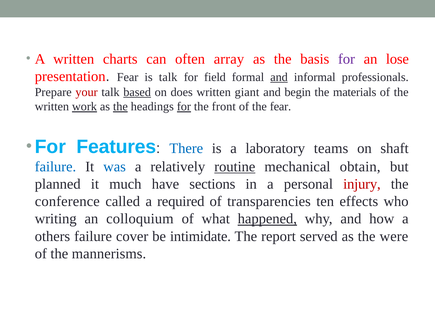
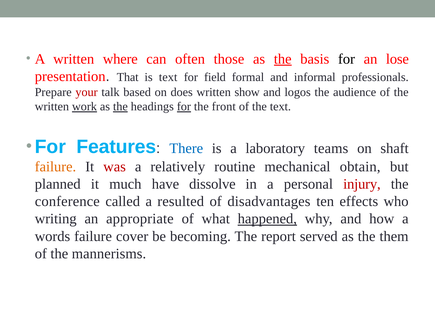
charts: charts -> where
array: array -> those
the at (283, 59) underline: none -> present
for at (346, 59) colour: purple -> black
presentation Fear: Fear -> That
is talk: talk -> text
and at (279, 77) underline: present -> none
based underline: present -> none
giant: giant -> show
begin: begin -> logos
materials: materials -> audience
the fear: fear -> text
failure at (55, 167) colour: blue -> orange
was colour: blue -> red
routine underline: present -> none
sections: sections -> dissolve
required: required -> resulted
transparencies: transparencies -> disadvantages
colloquium: colloquium -> appropriate
others: others -> words
intimidate: intimidate -> becoming
were: were -> them
